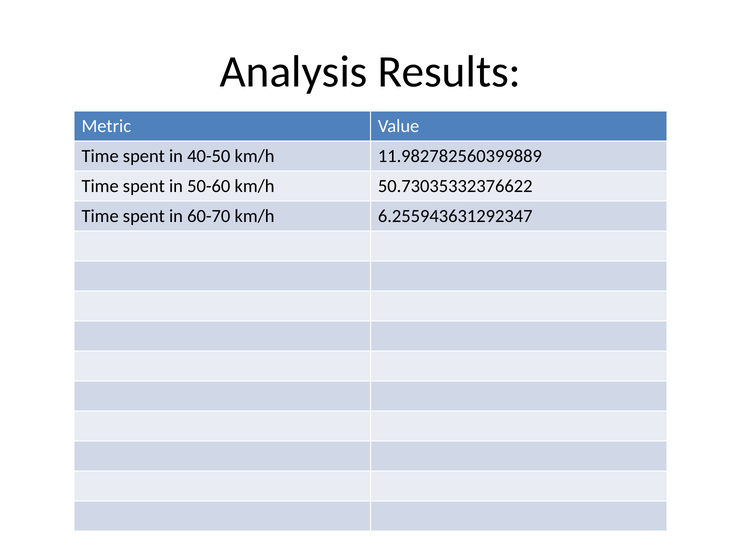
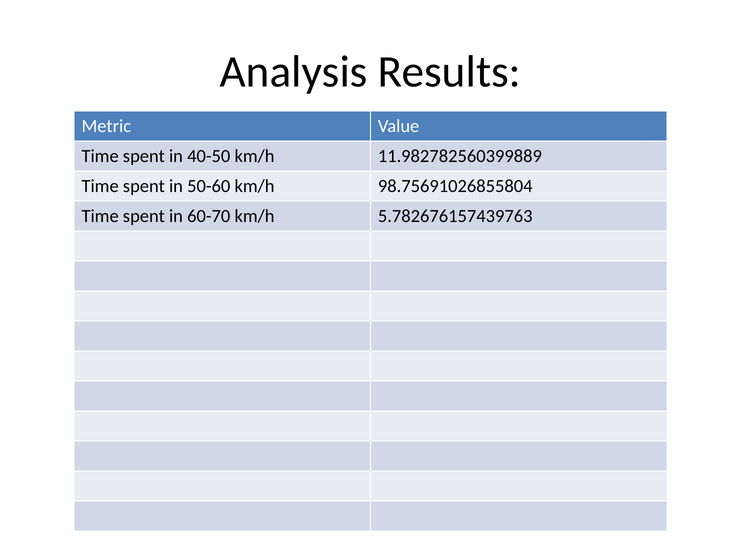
50.73035332376622: 50.73035332376622 -> 98.75691026855804
6.255943631292347: 6.255943631292347 -> 5.782676157439763
